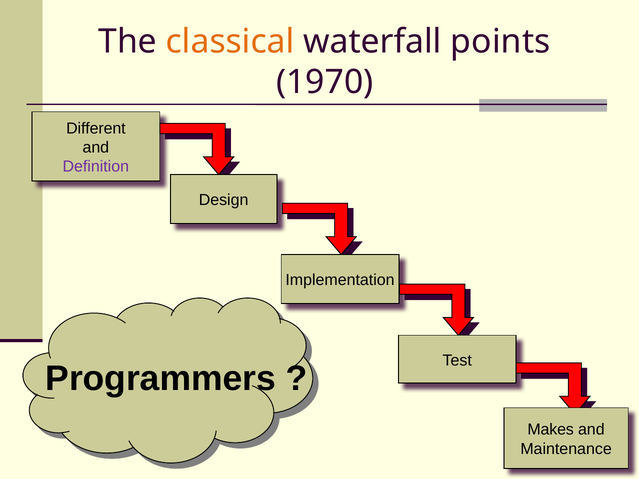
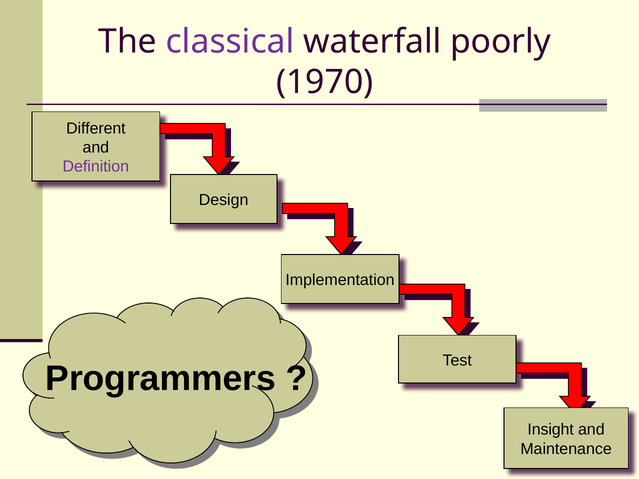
classical colour: orange -> purple
points: points -> poorly
Makes: Makes -> Insight
